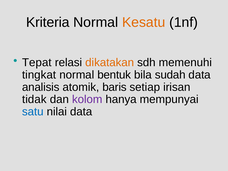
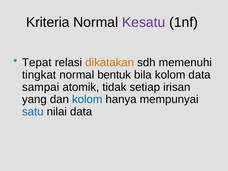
Kesatu colour: orange -> purple
bila sudah: sudah -> kolom
analisis: analisis -> sampai
baris: baris -> tidak
tidak: tidak -> yang
kolom at (87, 99) colour: purple -> blue
